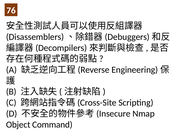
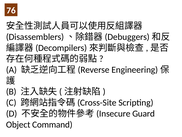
Nmap: Nmap -> Guard
